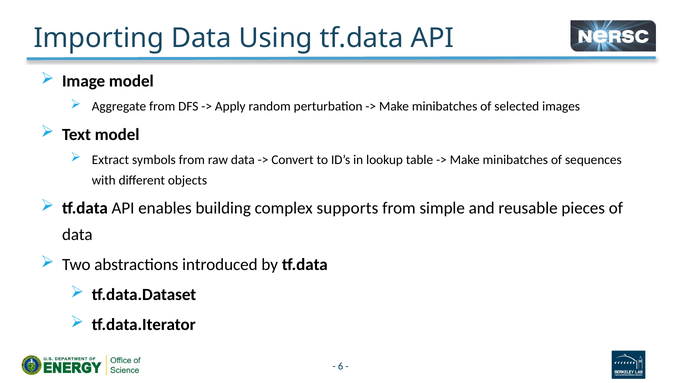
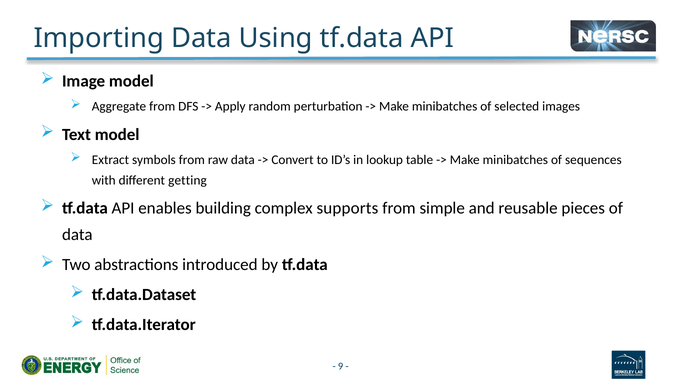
objects: objects -> getting
6: 6 -> 9
